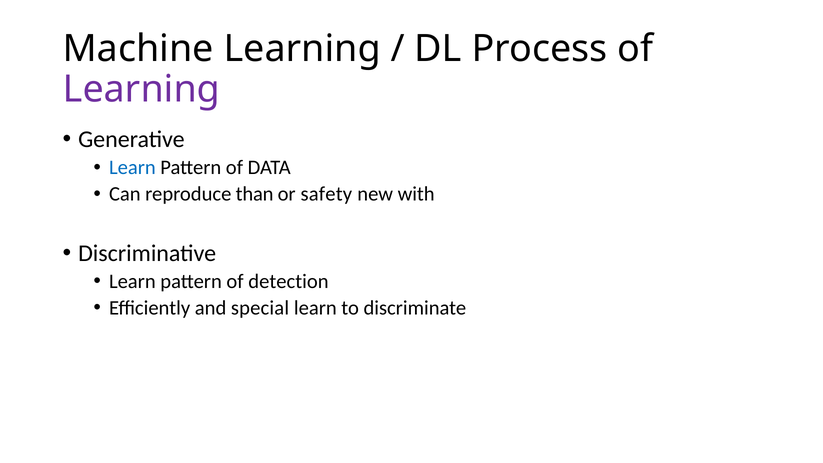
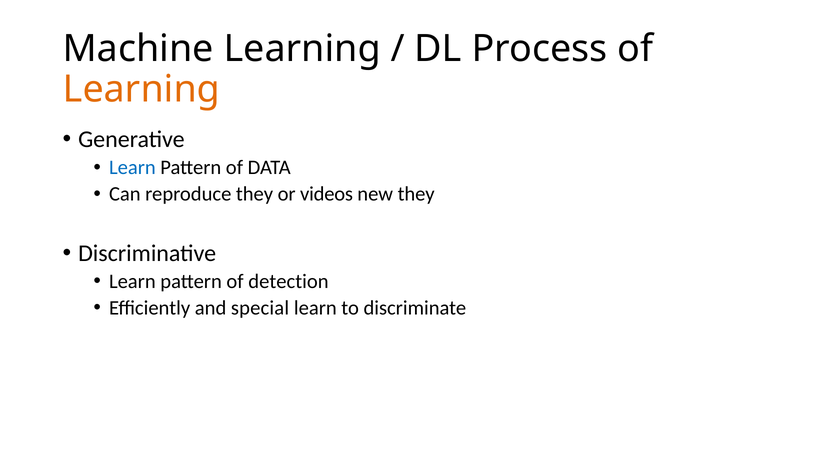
Learning at (141, 89) colour: purple -> orange
reproduce than: than -> they
safety: safety -> videos
new with: with -> they
